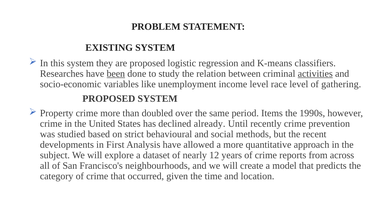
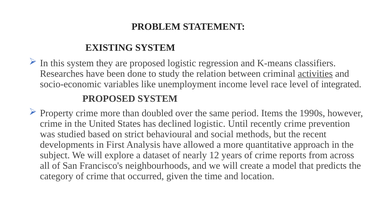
been underline: present -> none
gathering: gathering -> integrated
declined already: already -> logistic
